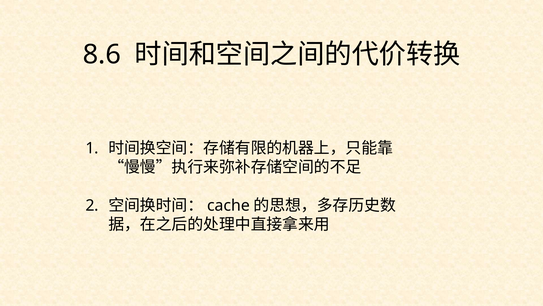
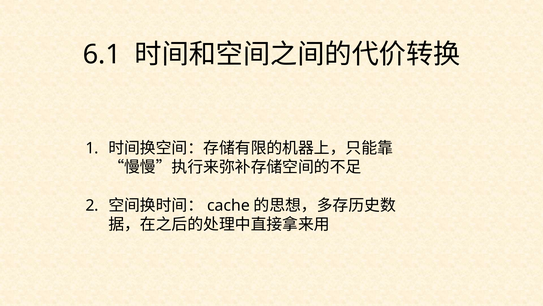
8.6: 8.6 -> 6.1
